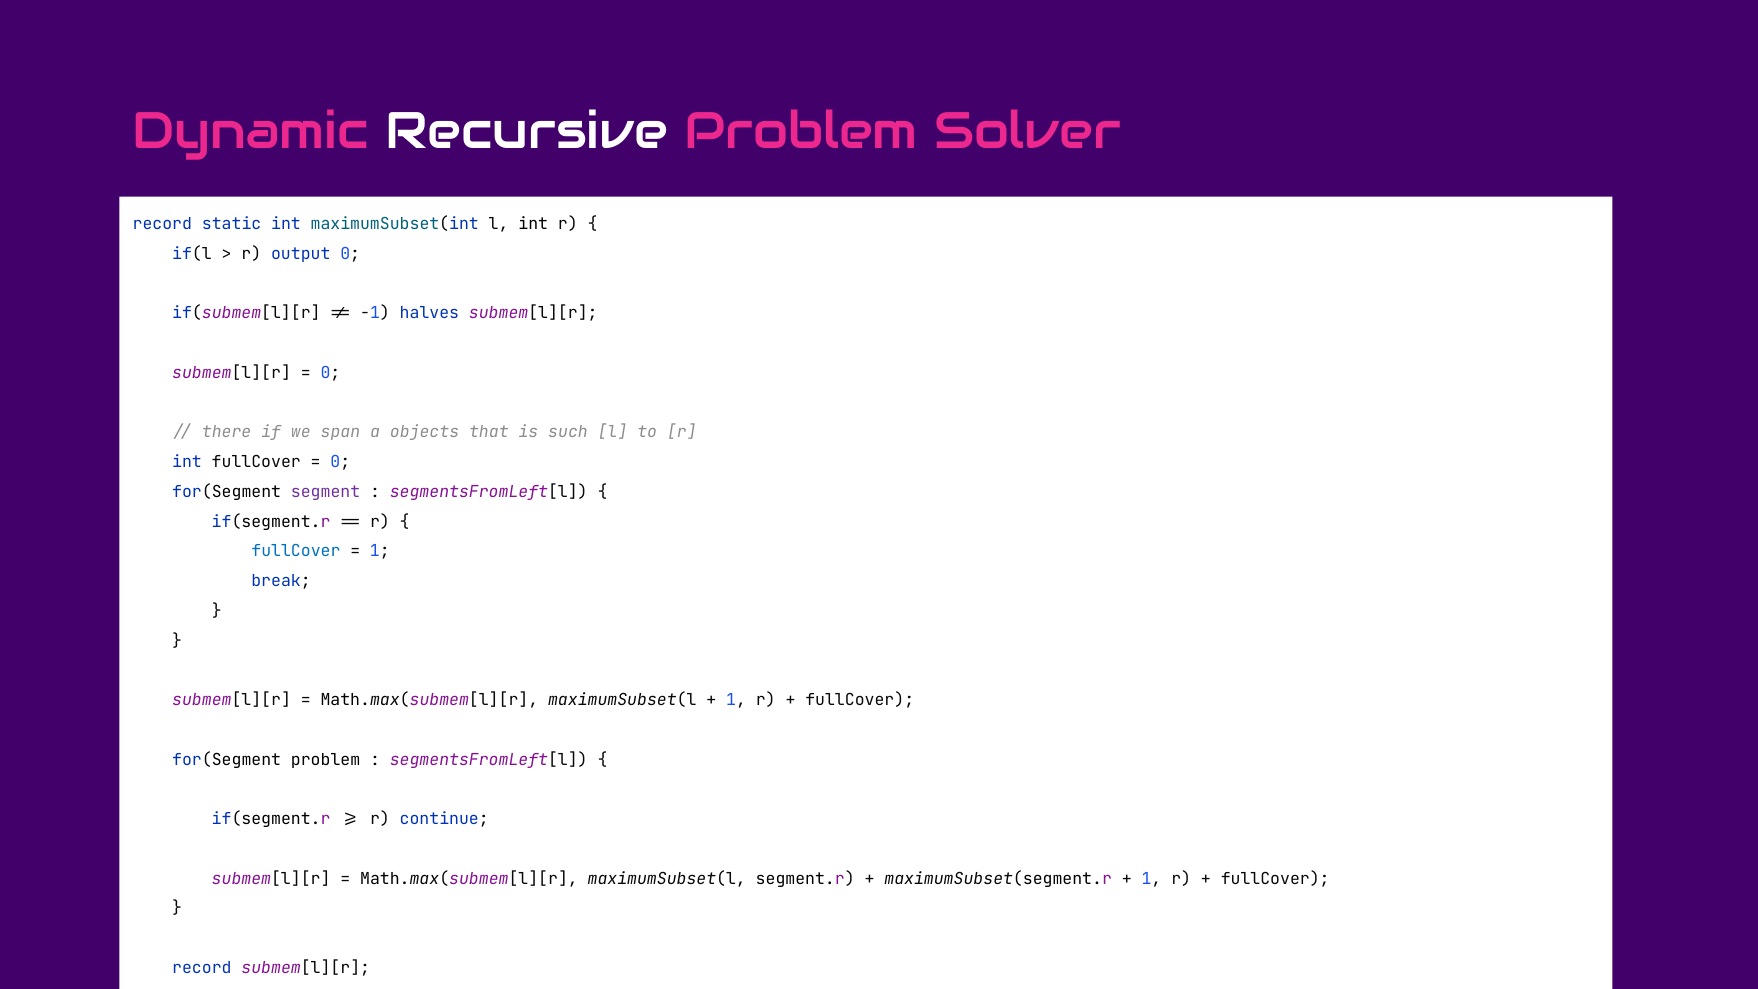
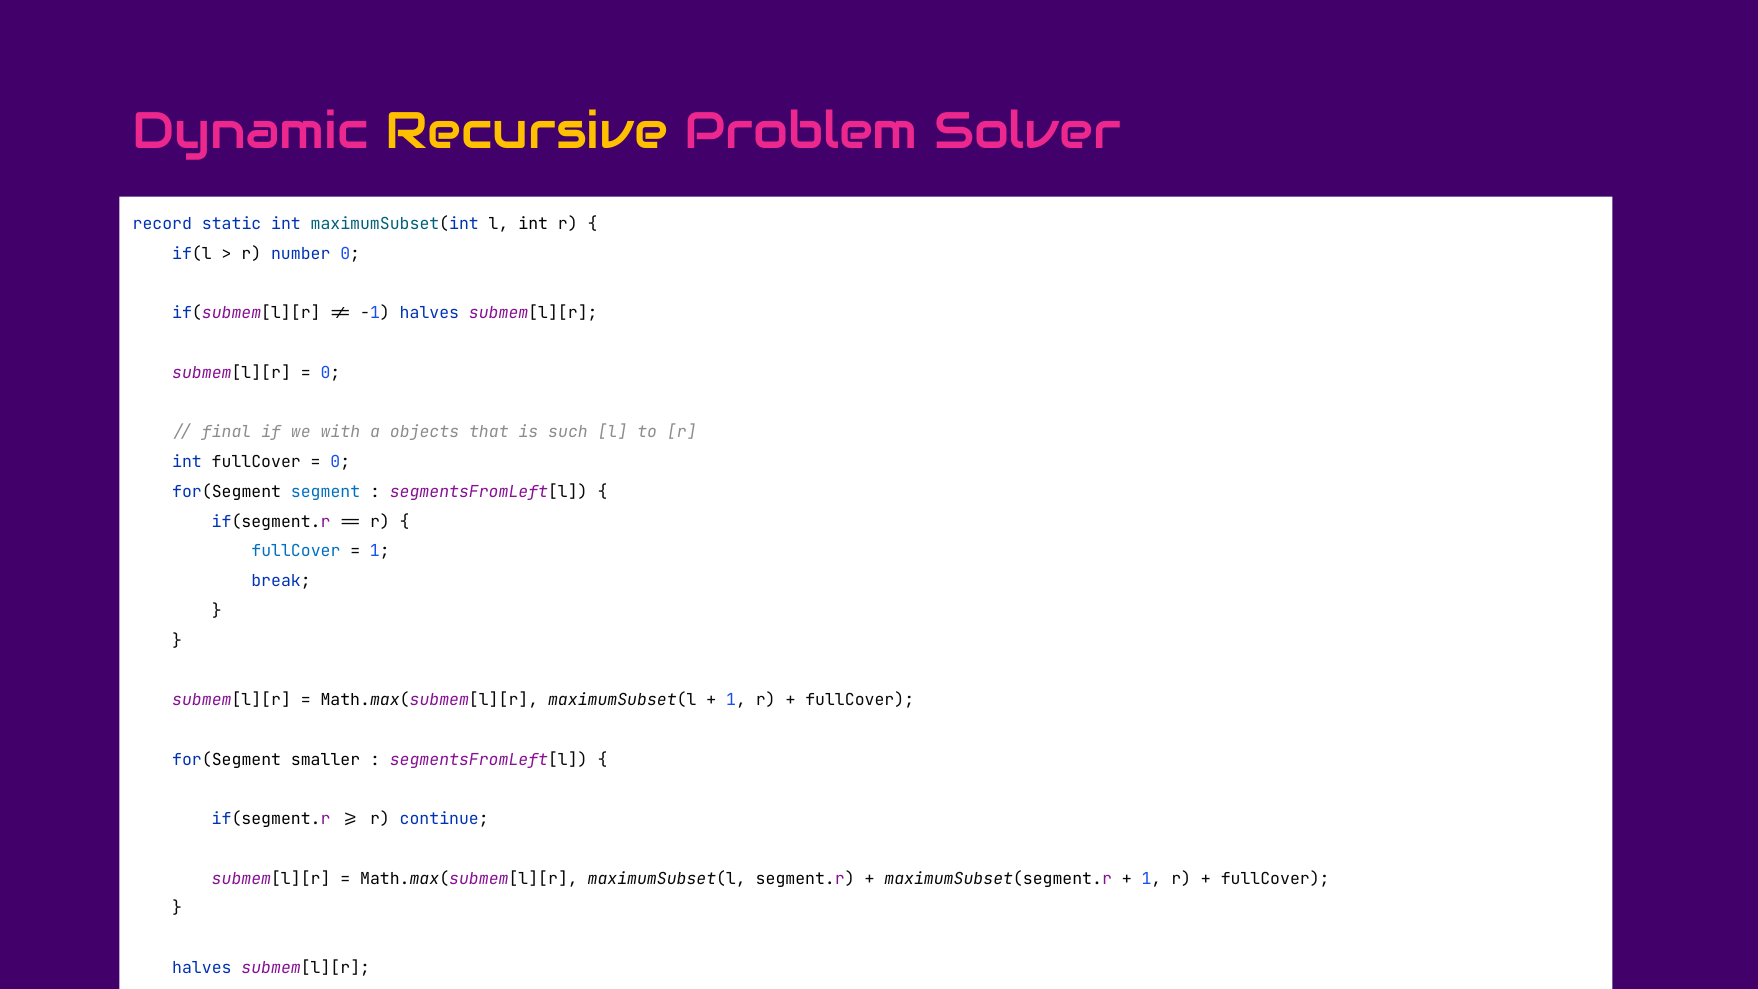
Recursive colour: white -> yellow
output: output -> number
there: there -> final
span: span -> with
segment colour: purple -> blue
for(Segment problem: problem -> smaller
record at (202, 968): record -> halves
